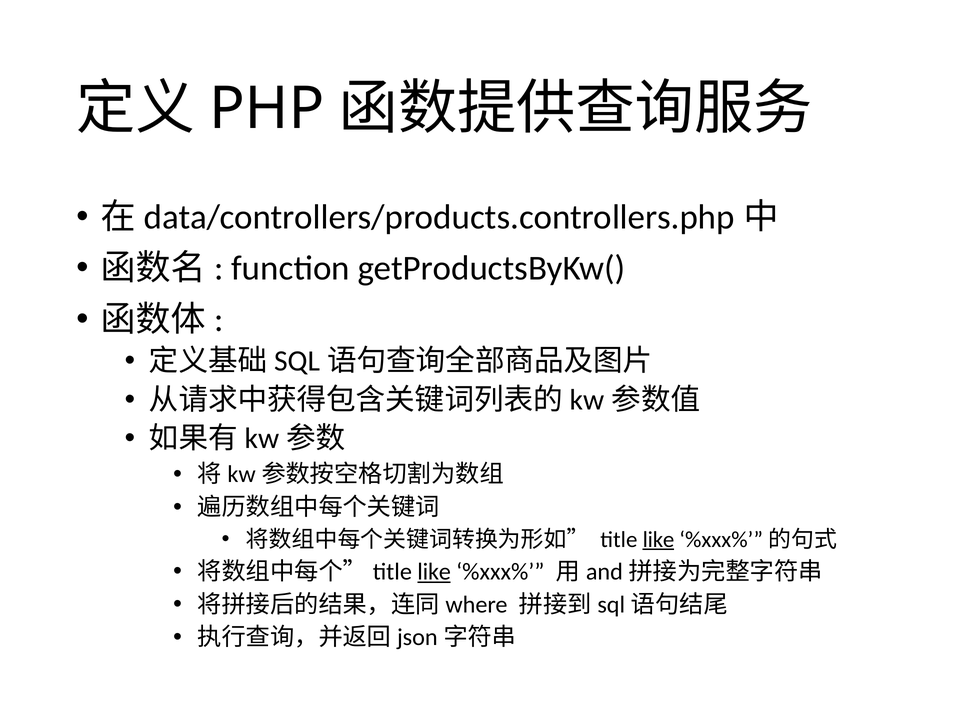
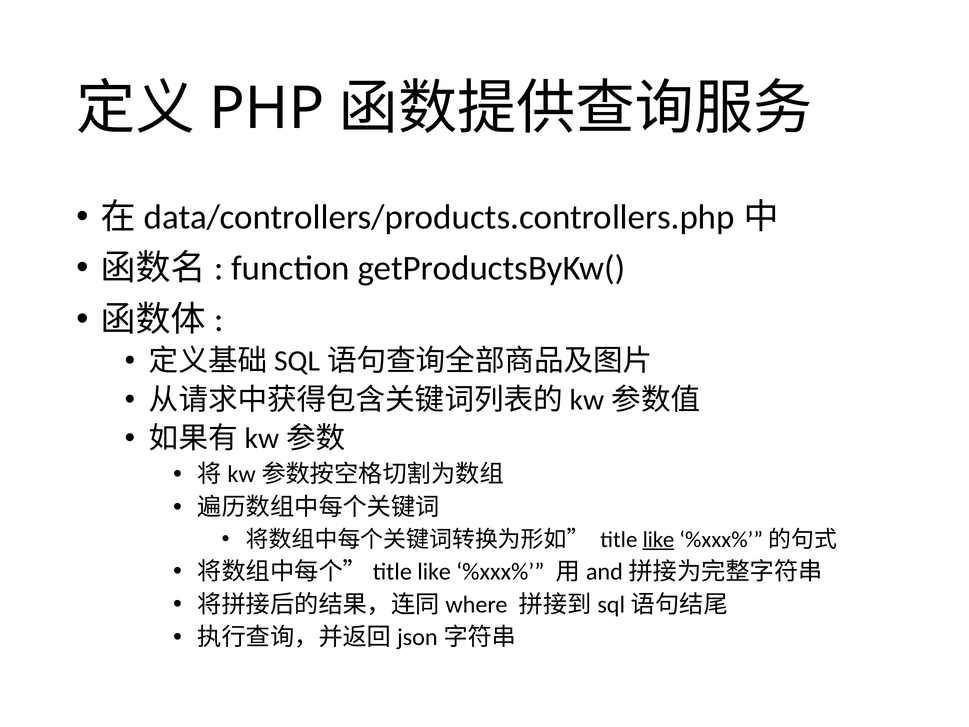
like at (434, 571) underline: present -> none
